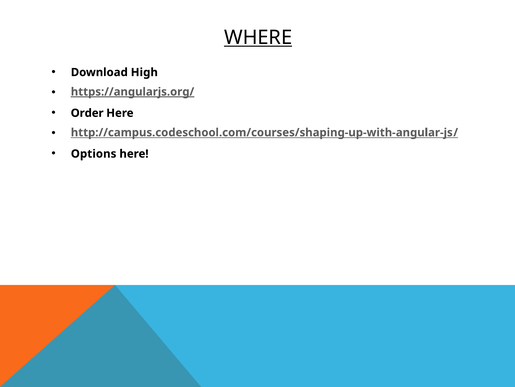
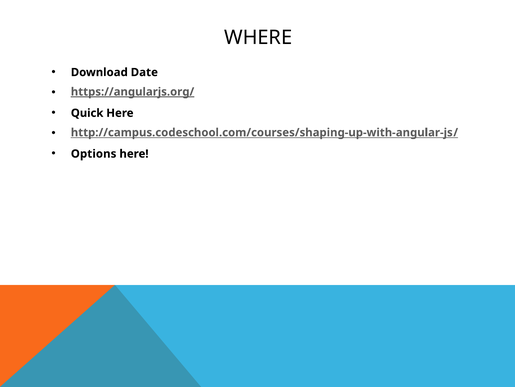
WHERE underline: present -> none
High: High -> Date
Order: Order -> Quick
